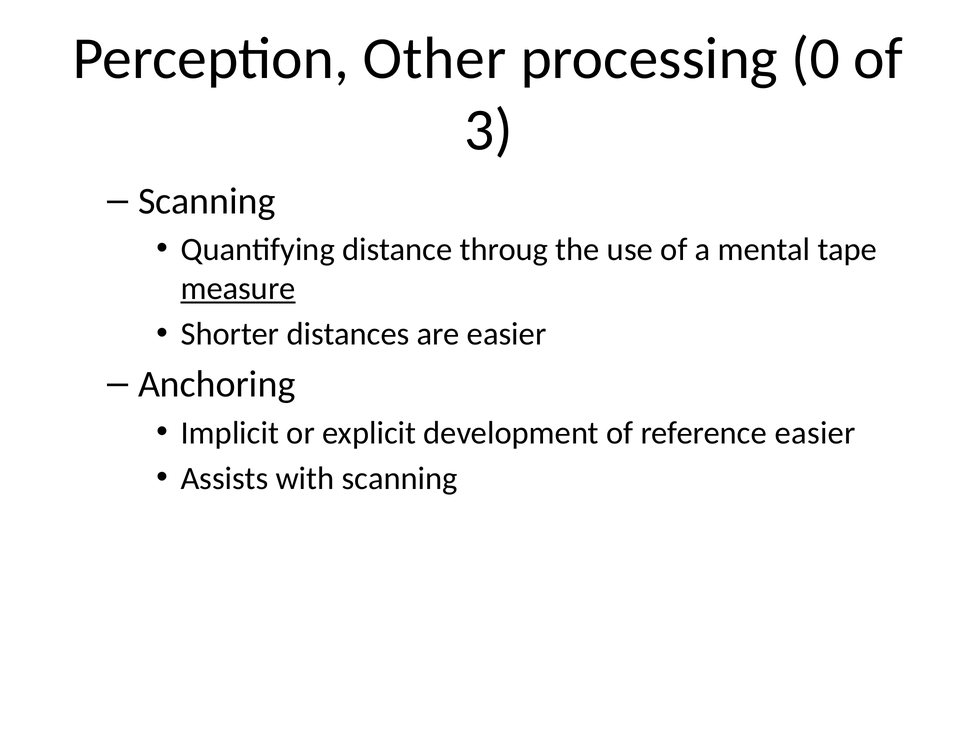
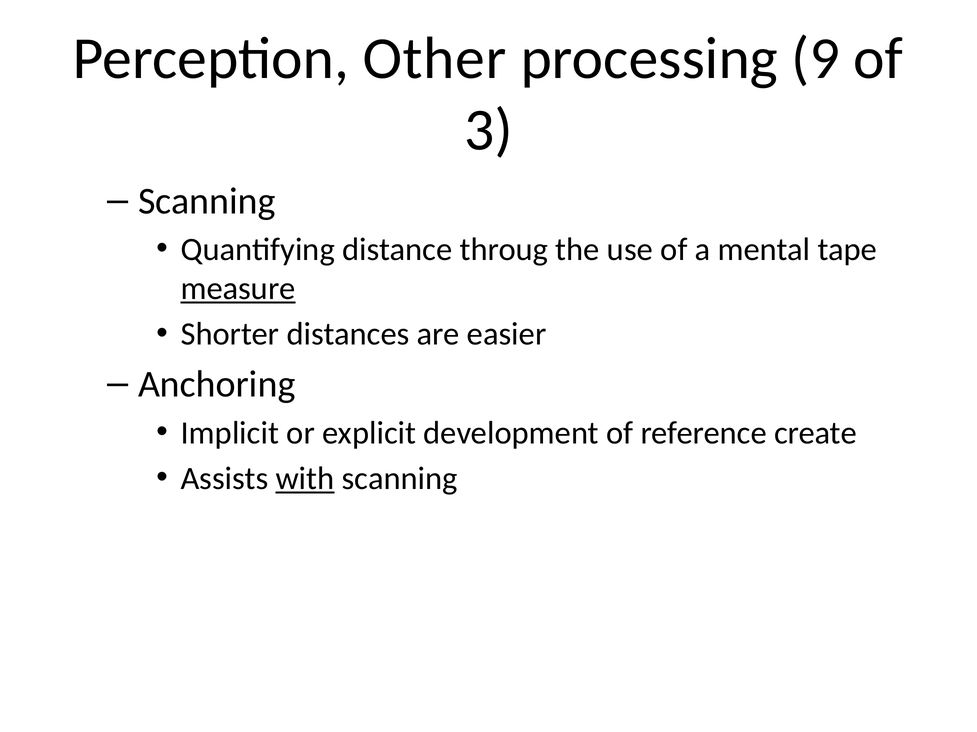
0: 0 -> 9
reference easier: easier -> create
with underline: none -> present
